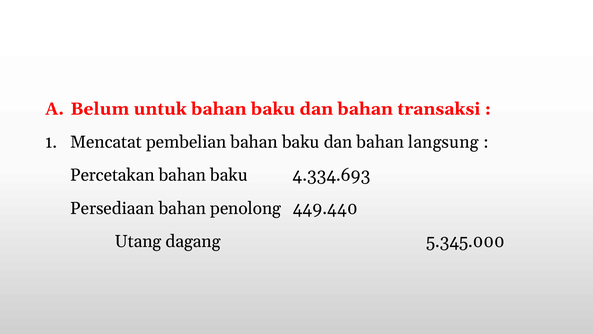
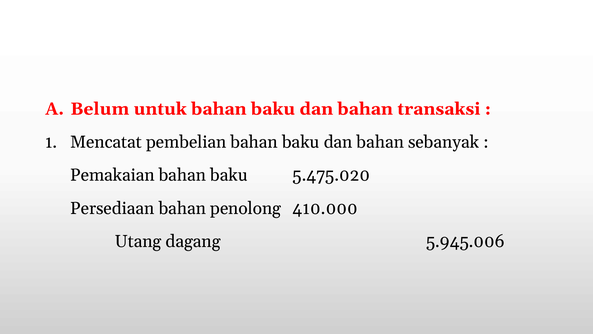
langsung: langsung -> sebanyak
Percetakan: Percetakan -> Pemakaian
4.334.693: 4.334.693 -> 5.475.020
449.440: 449.440 -> 410.000
5.345.000: 5.345.000 -> 5.945.006
